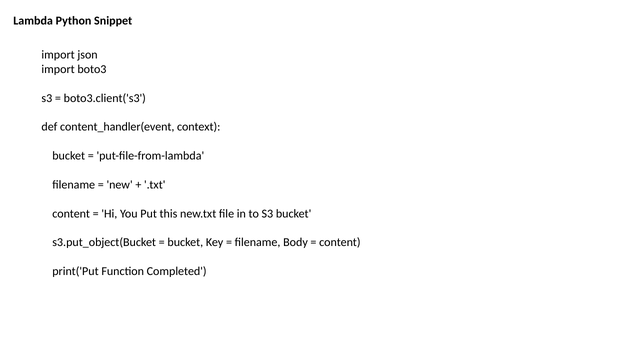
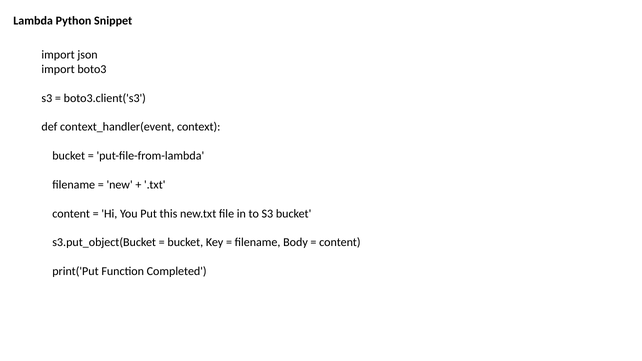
content_handler(event: content_handler(event -> context_handler(event
